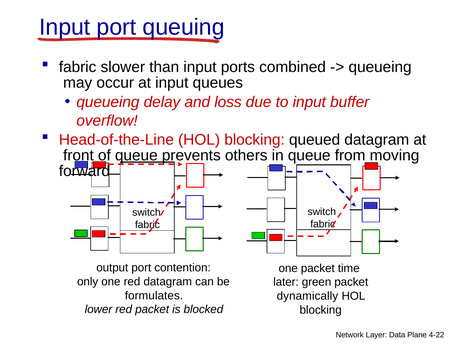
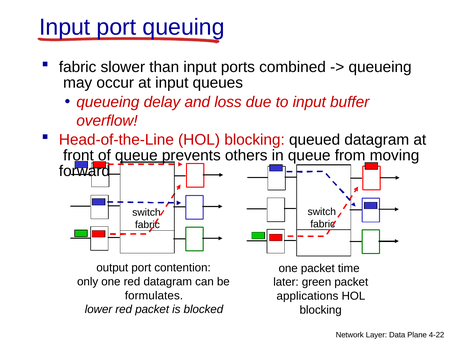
dynamically: dynamically -> applications
